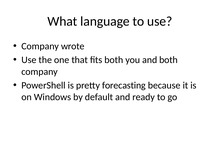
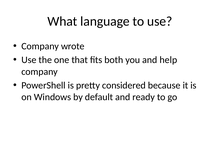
and both: both -> help
forecasting: forecasting -> considered
